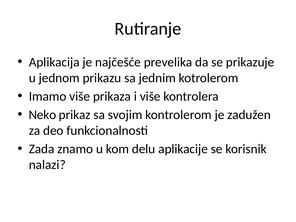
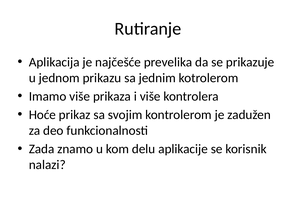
Neko: Neko -> Hoće
